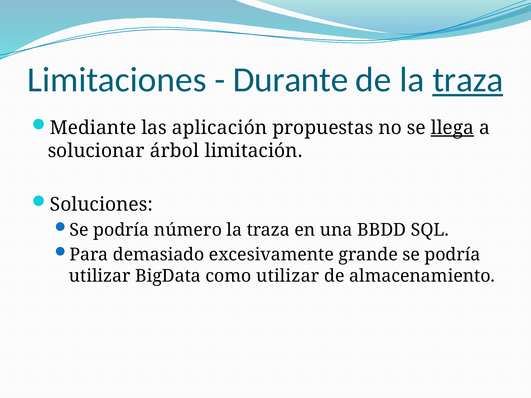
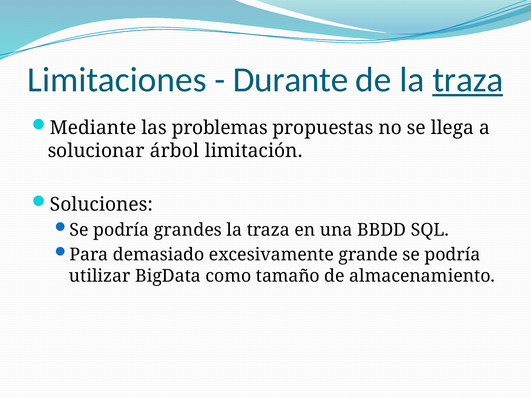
aplicación: aplicación -> problemas
llega underline: present -> none
número: número -> grandes
como utilizar: utilizar -> tamaño
